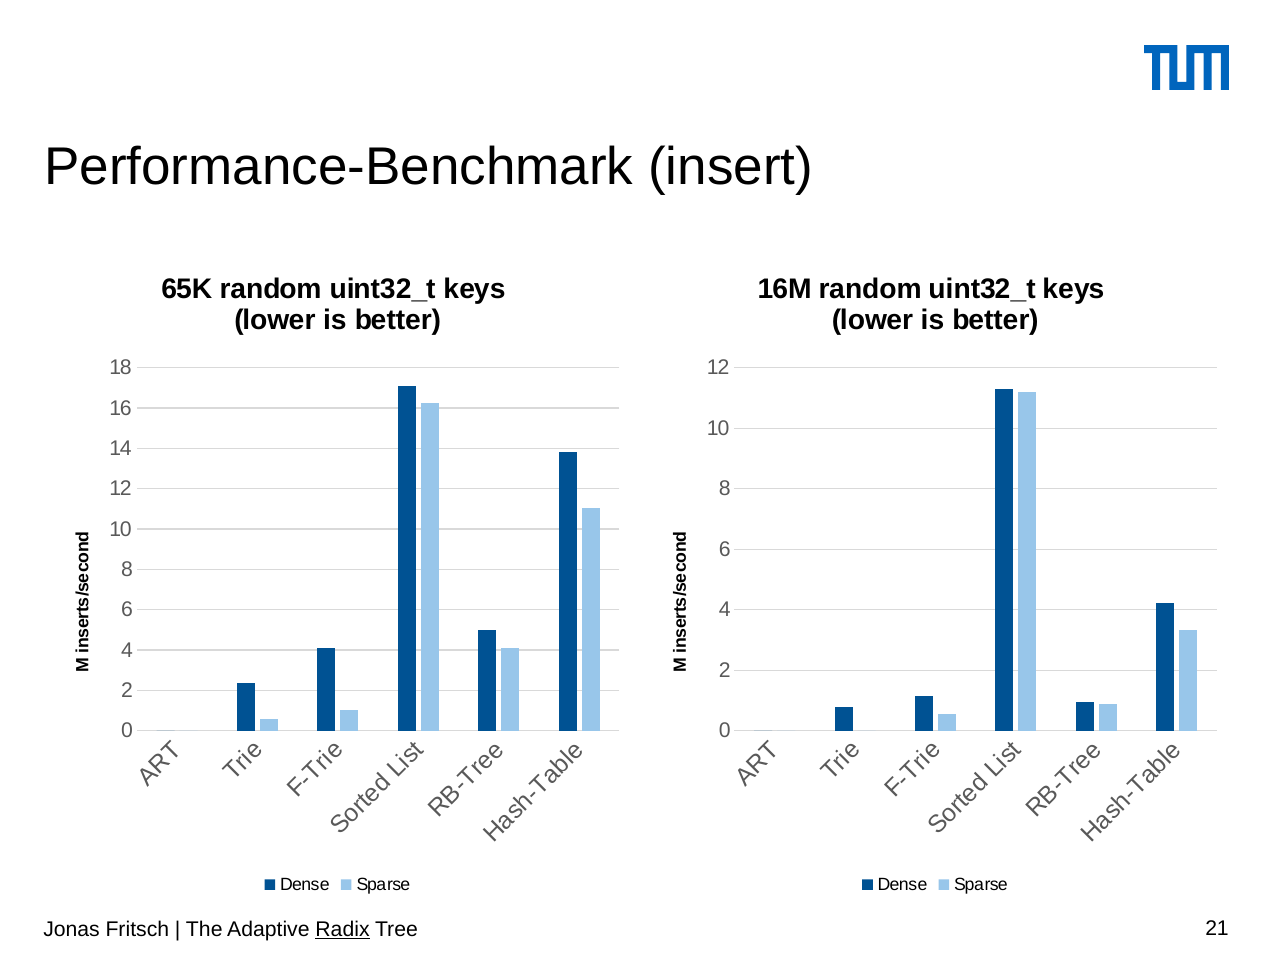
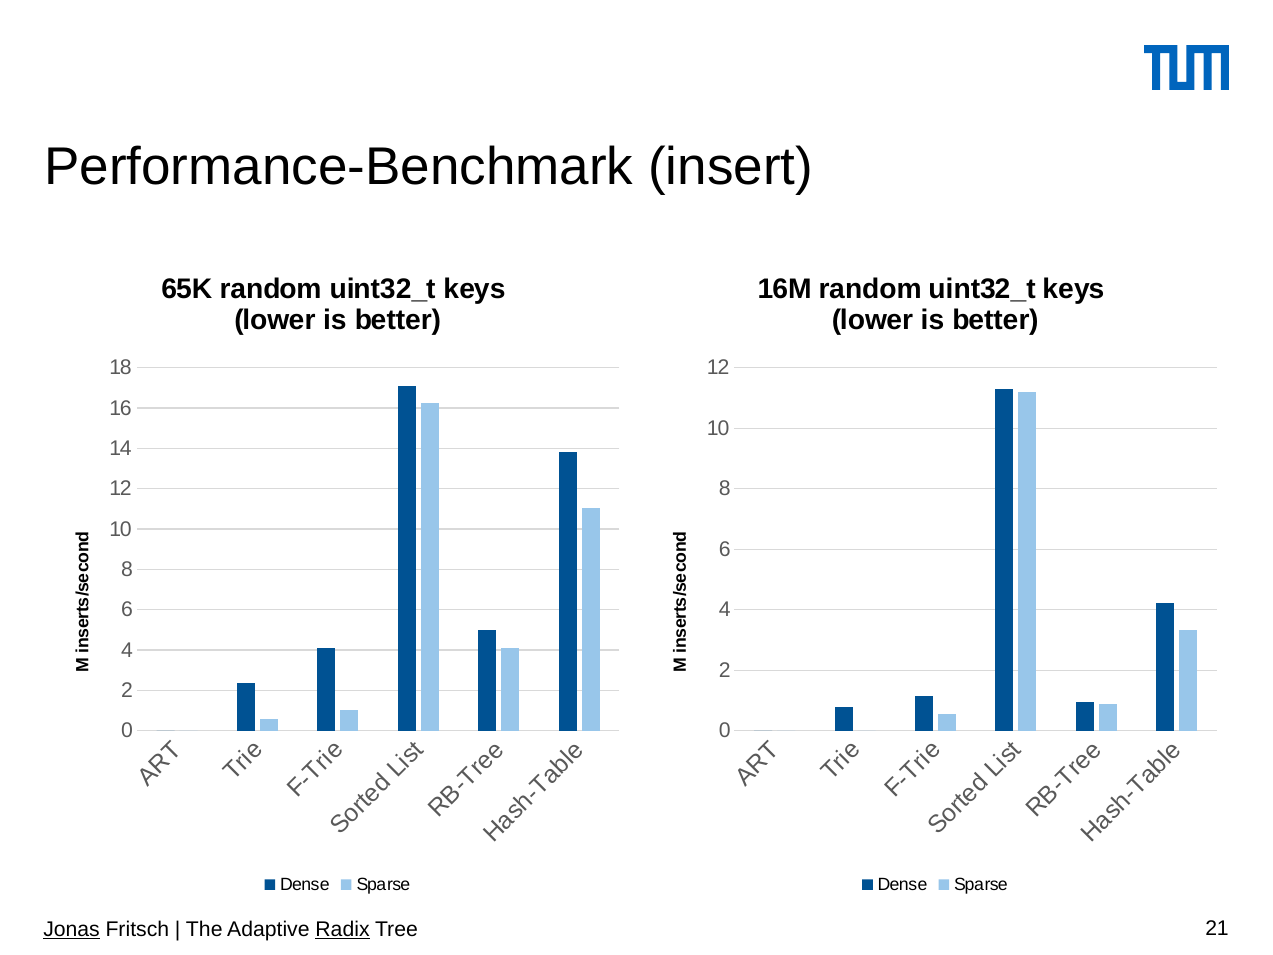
Jonas underline: none -> present
